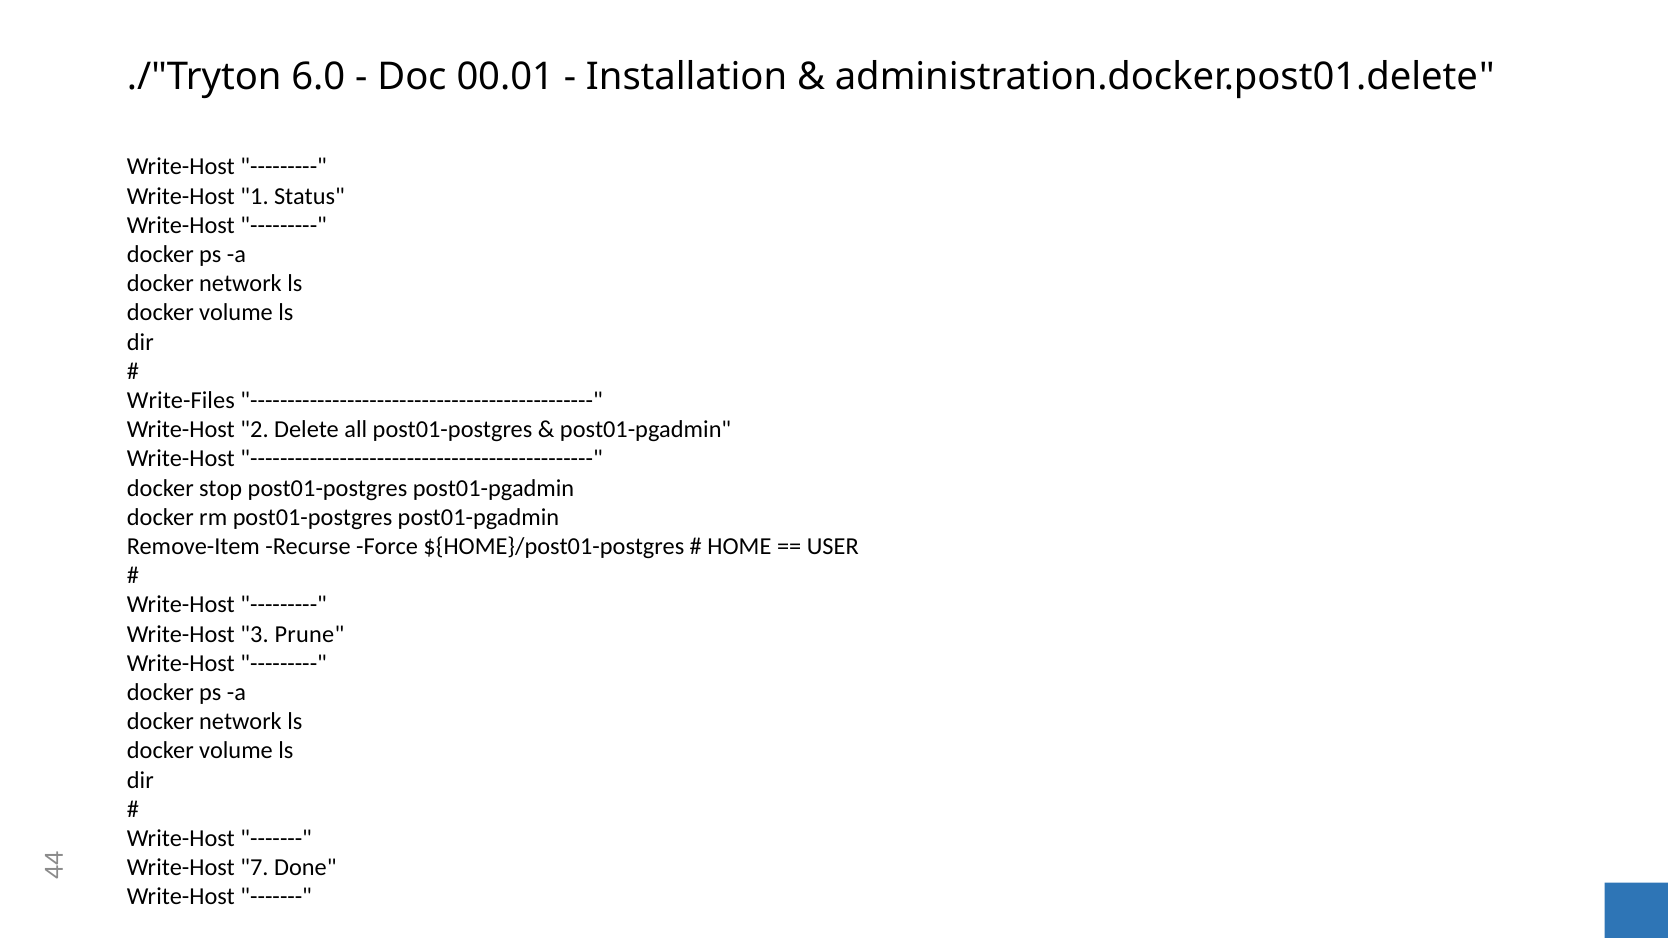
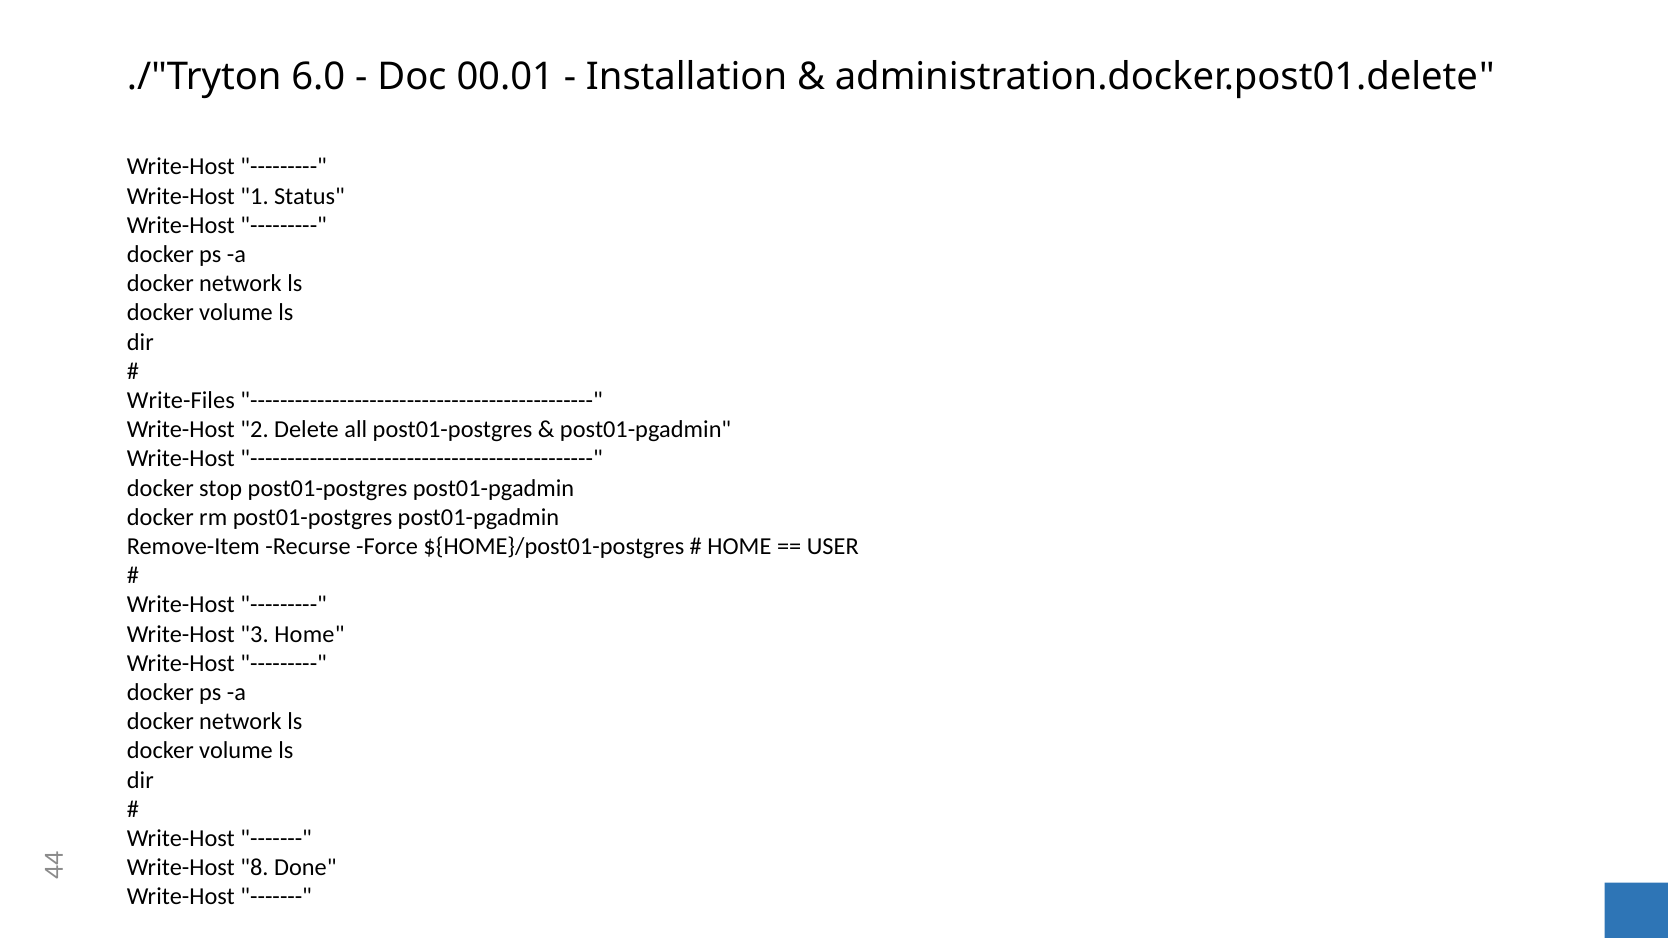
3 Prune: Prune -> Home
7: 7 -> 8
